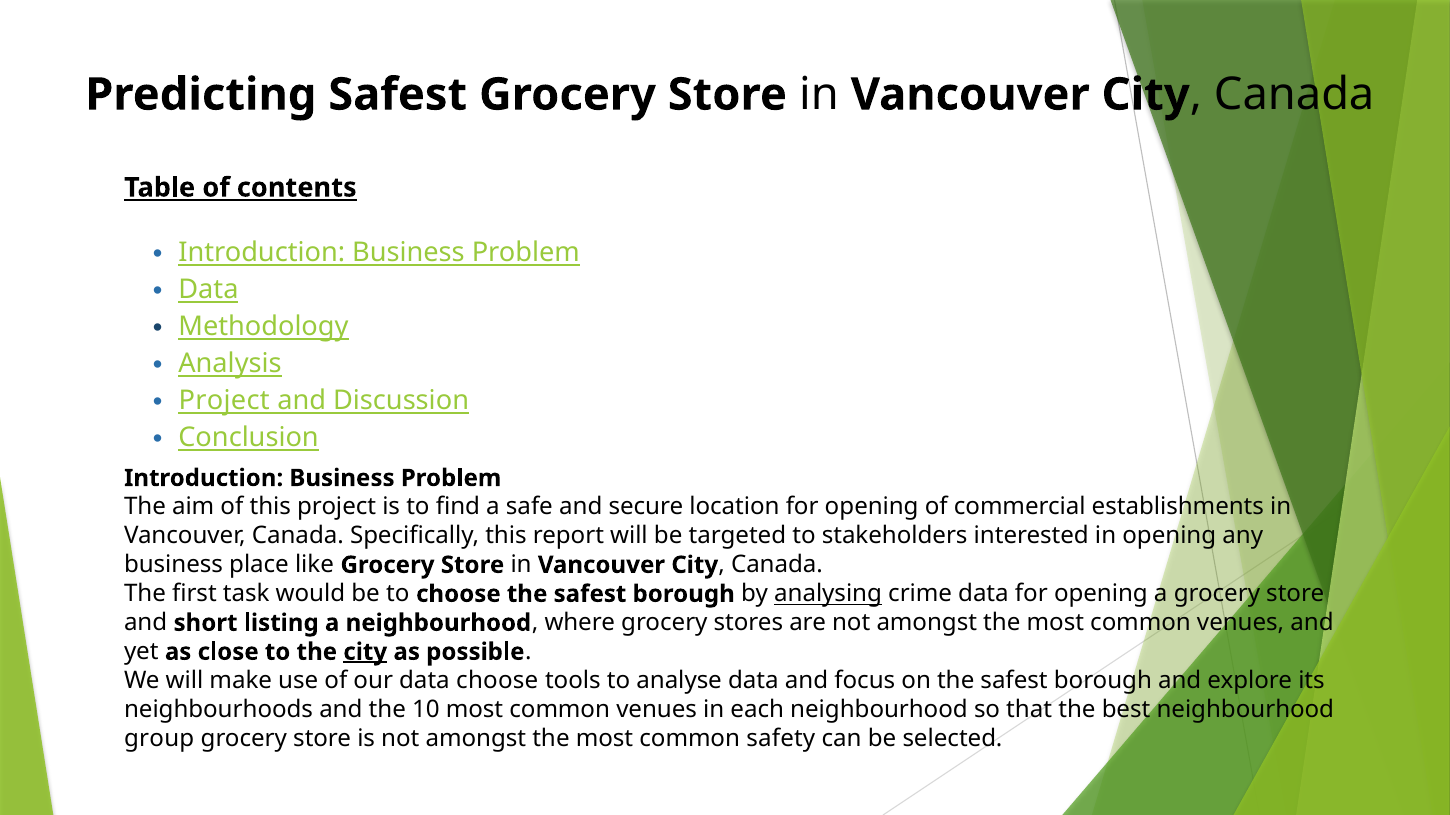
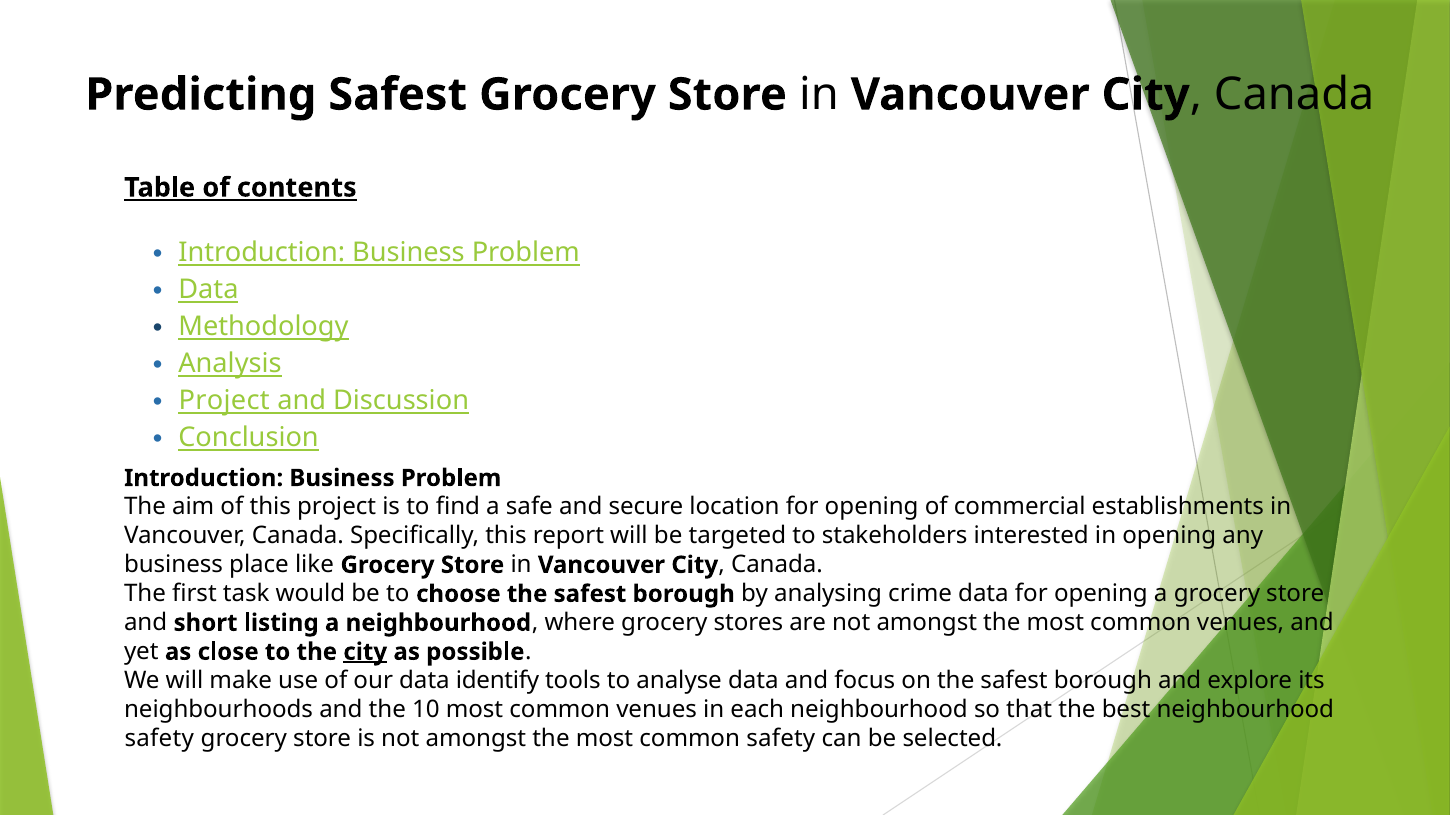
analysing underline: present -> none
data choose: choose -> identify
group at (159, 739): group -> safety
